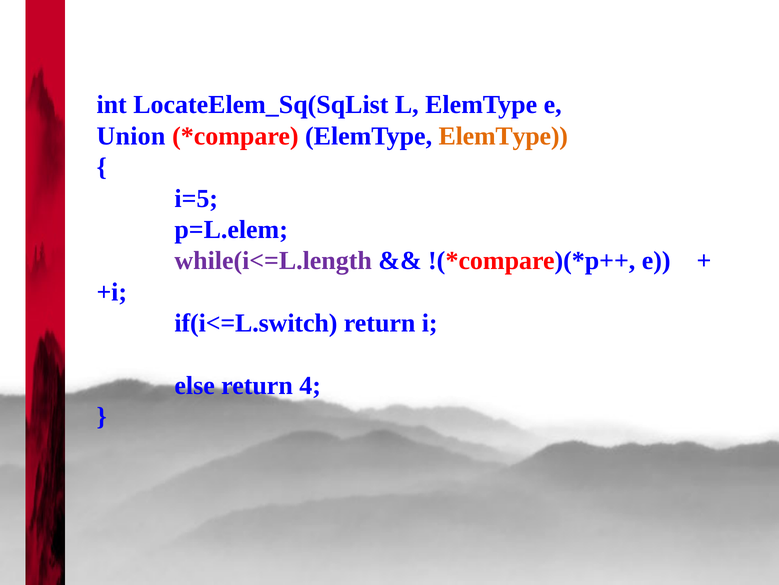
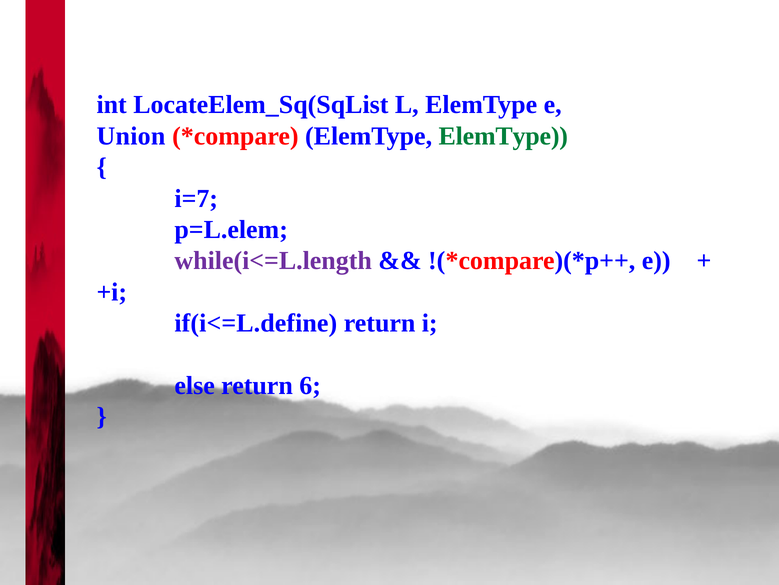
ElemType at (503, 136) colour: orange -> green
i=5: i=5 -> i=7
if(i<=L.switch: if(i<=L.switch -> if(i<=L.define
4: 4 -> 6
